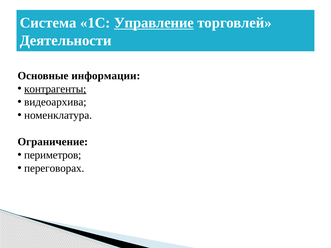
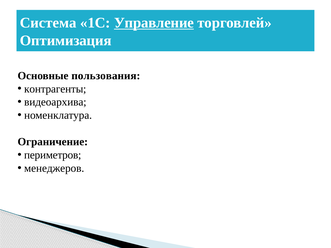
Деятельности: Деятельности -> Оптимизация
информации: информации -> пользования
контрагенты underline: present -> none
переговорах: переговорах -> менеджеров
